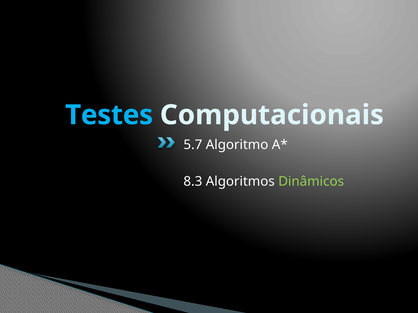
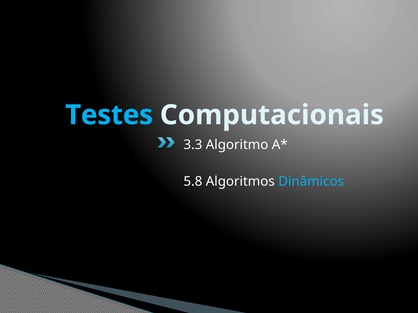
5.7: 5.7 -> 3.3
8.3: 8.3 -> 5.8
Dinâmicos colour: light green -> light blue
